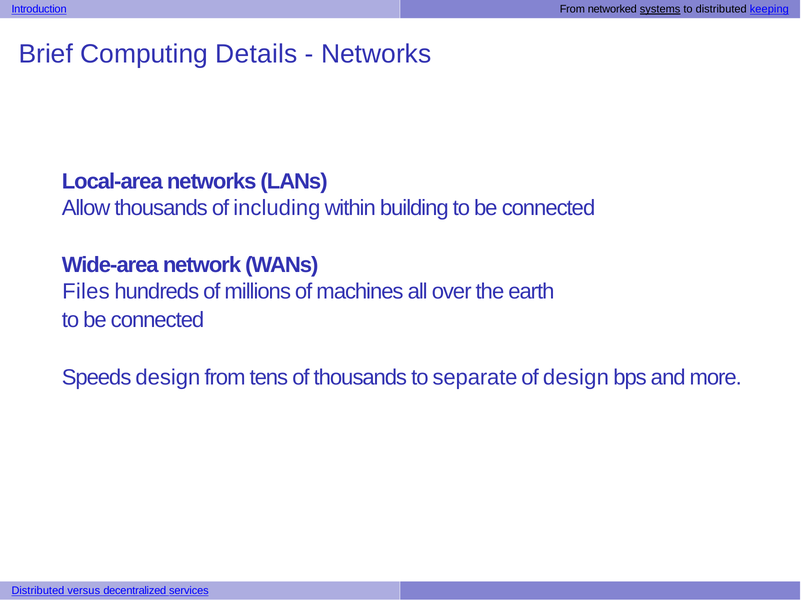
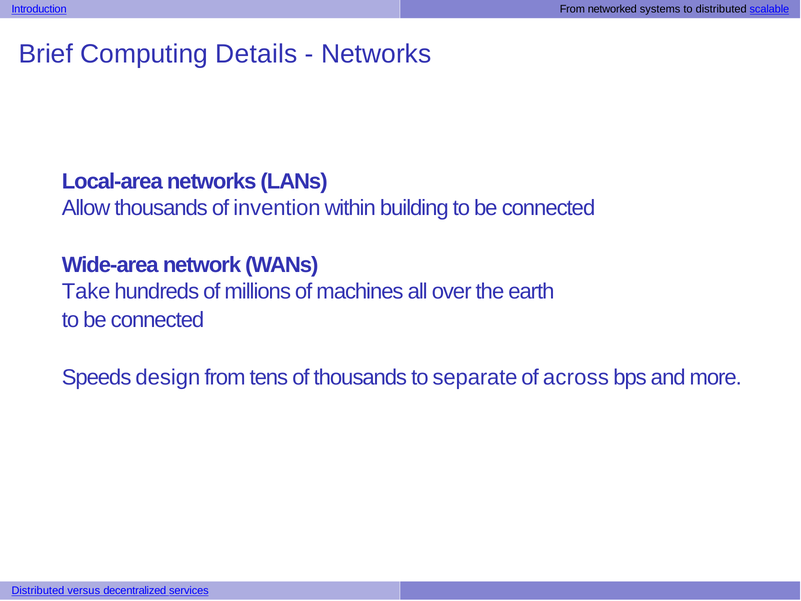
systems underline: present -> none
keeping: keeping -> scalable
including: including -> invention
Files: Files -> Take
of design: design -> across
